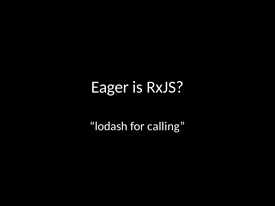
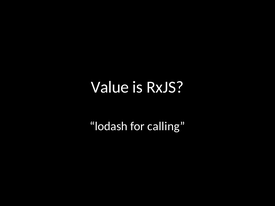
Eager: Eager -> Value
